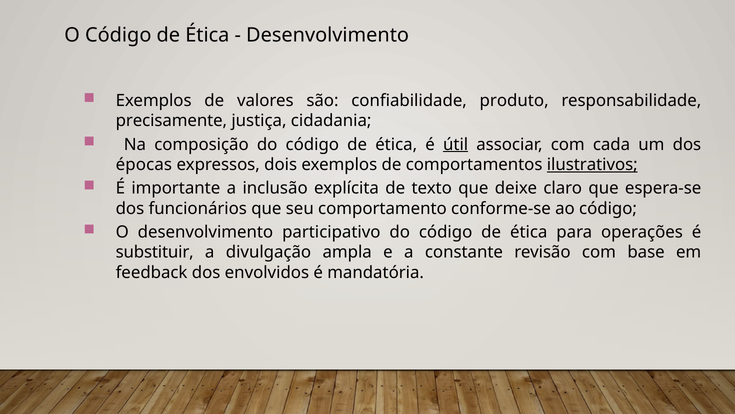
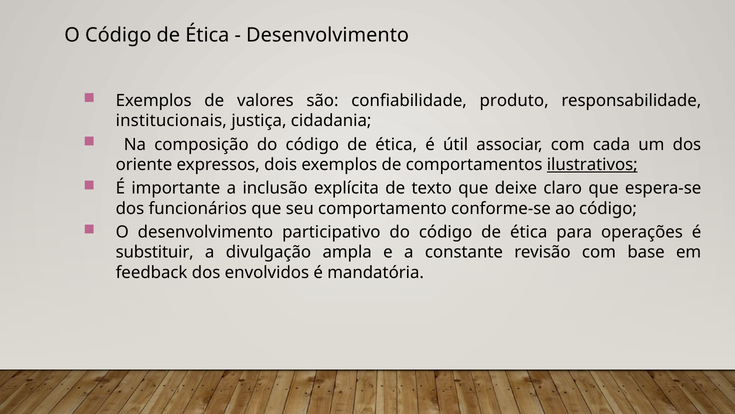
precisamente: precisamente -> institucionais
útil underline: present -> none
épocas: épocas -> oriente
